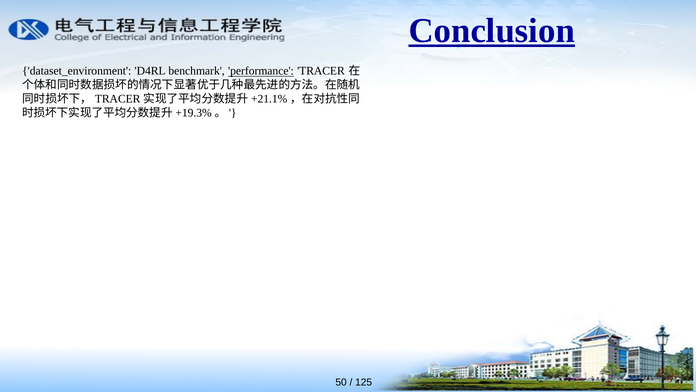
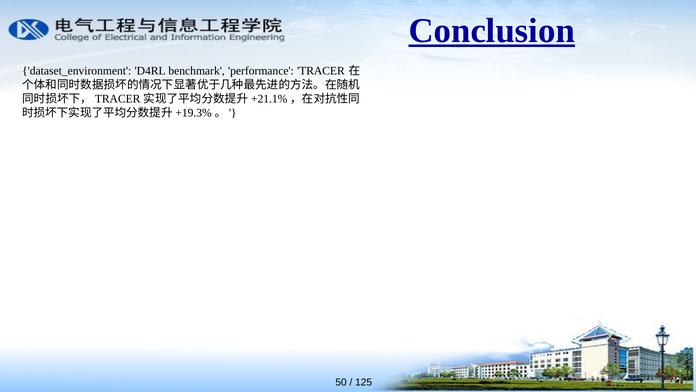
performance underline: present -> none
